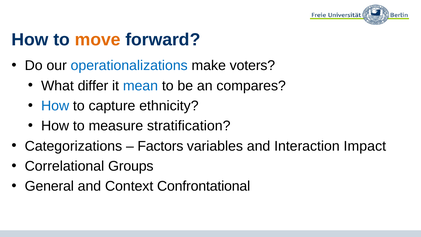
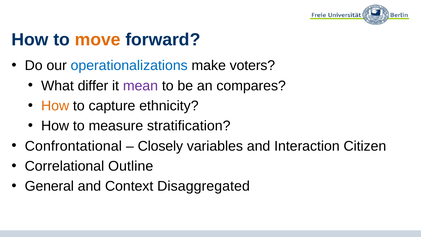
mean colour: blue -> purple
How at (55, 106) colour: blue -> orange
Categorizations: Categorizations -> Confrontational
Factors: Factors -> Closely
Impact: Impact -> Citizen
Groups: Groups -> Outline
Confrontational: Confrontational -> Disaggregated
